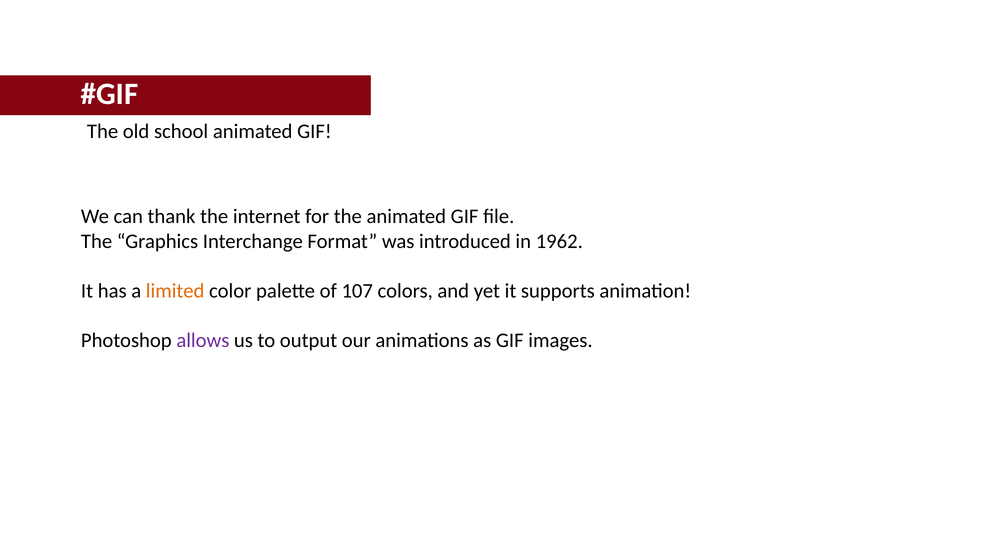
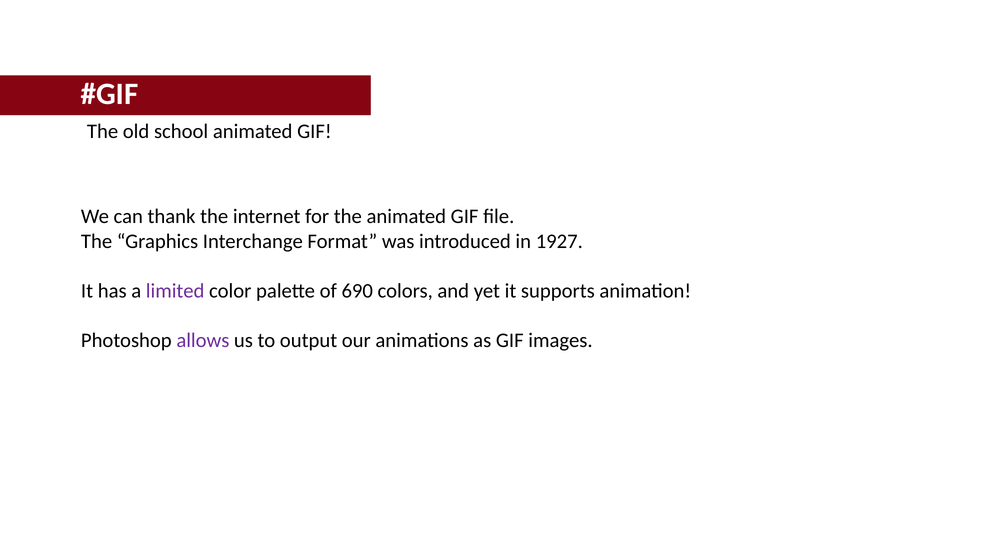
1962: 1962 -> 1927
limited colour: orange -> purple
107: 107 -> 690
